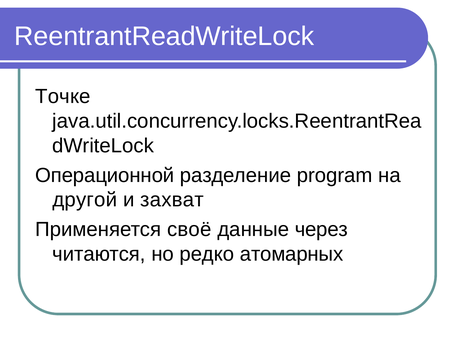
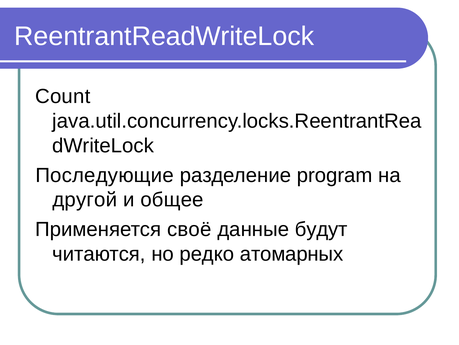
Точке: Точке -> Count
Операционной: Операционной -> Последующие
захват: захват -> общее
через: через -> будут
